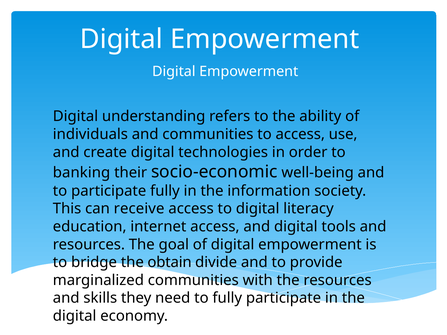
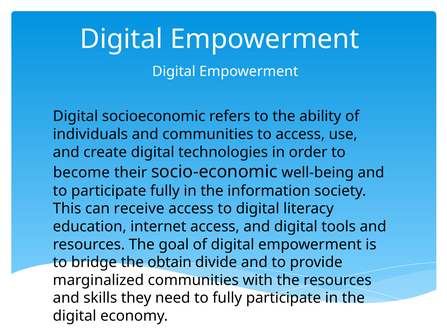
understanding: understanding -> socioeconomic
banking: banking -> become
